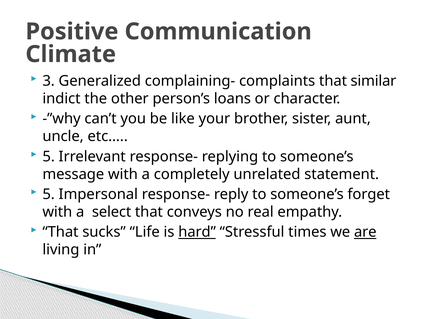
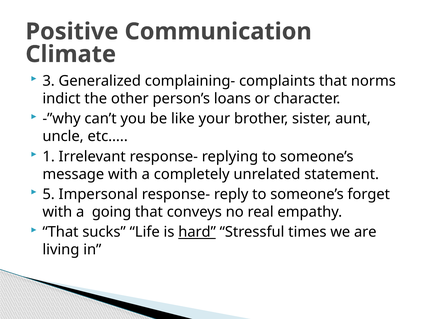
similar: similar -> norms
5 at (49, 156): 5 -> 1
select: select -> going
are underline: present -> none
